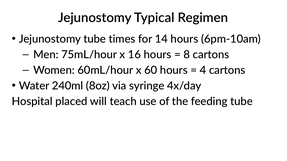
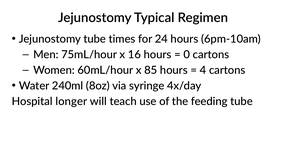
14: 14 -> 24
8: 8 -> 0
60: 60 -> 85
placed: placed -> longer
